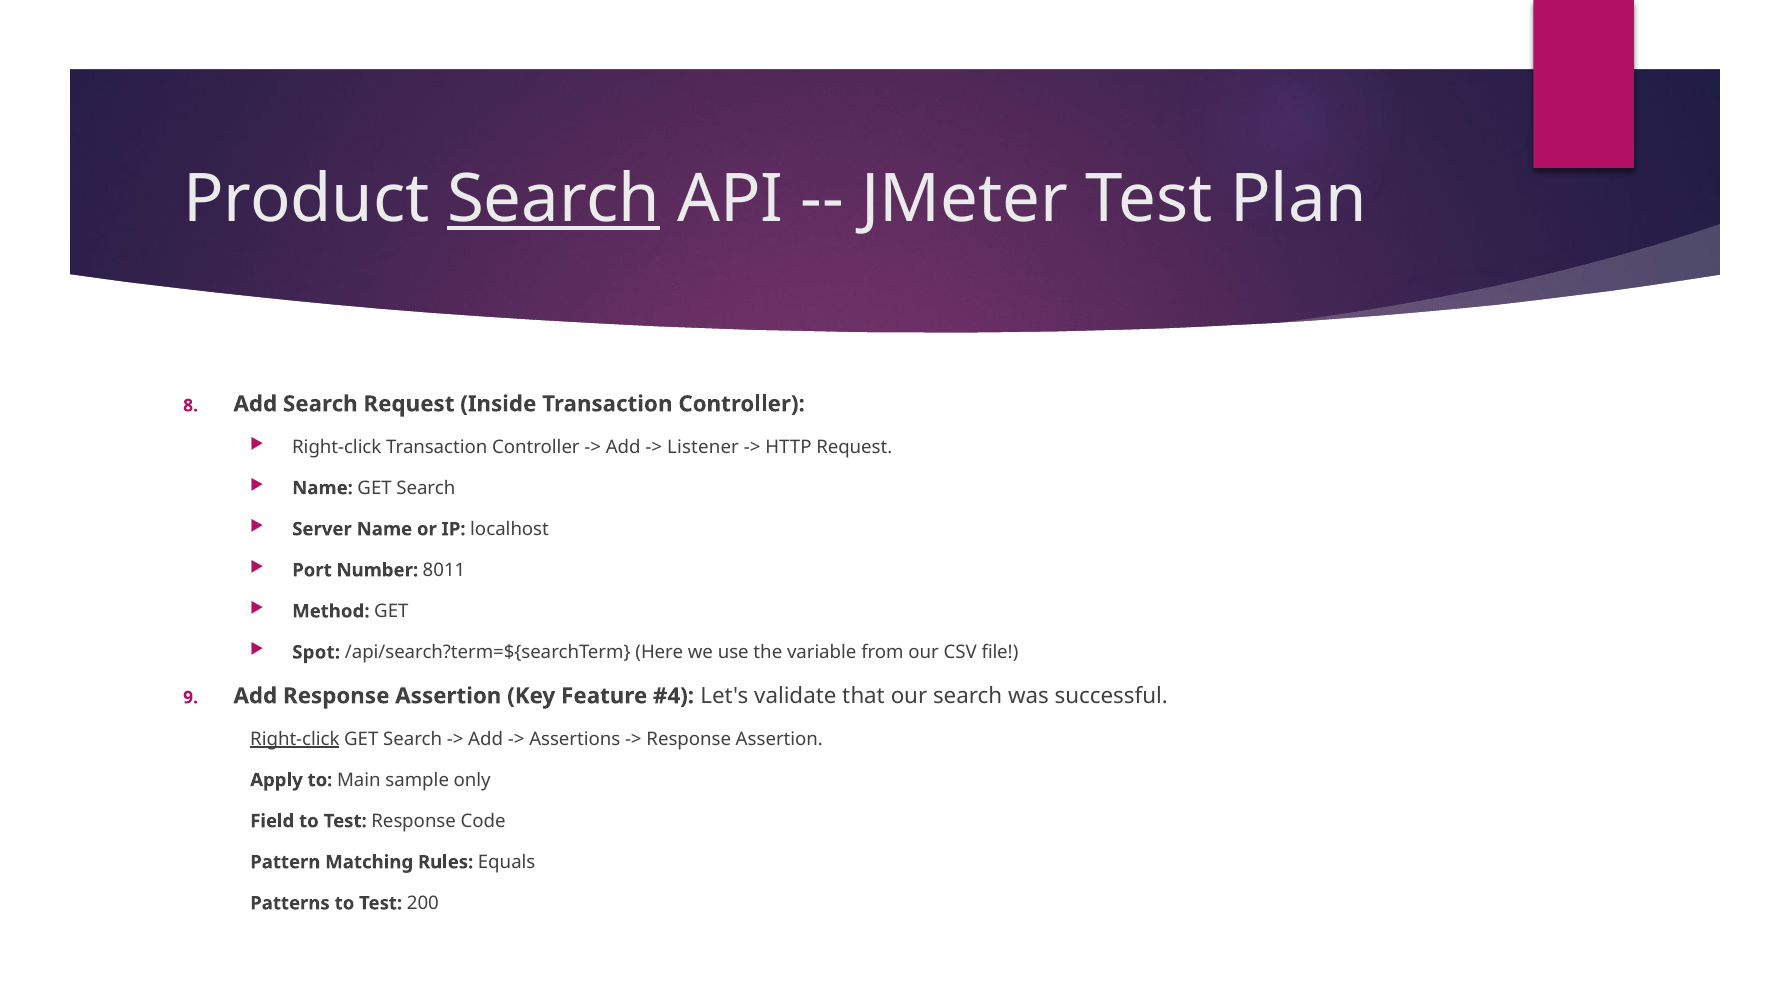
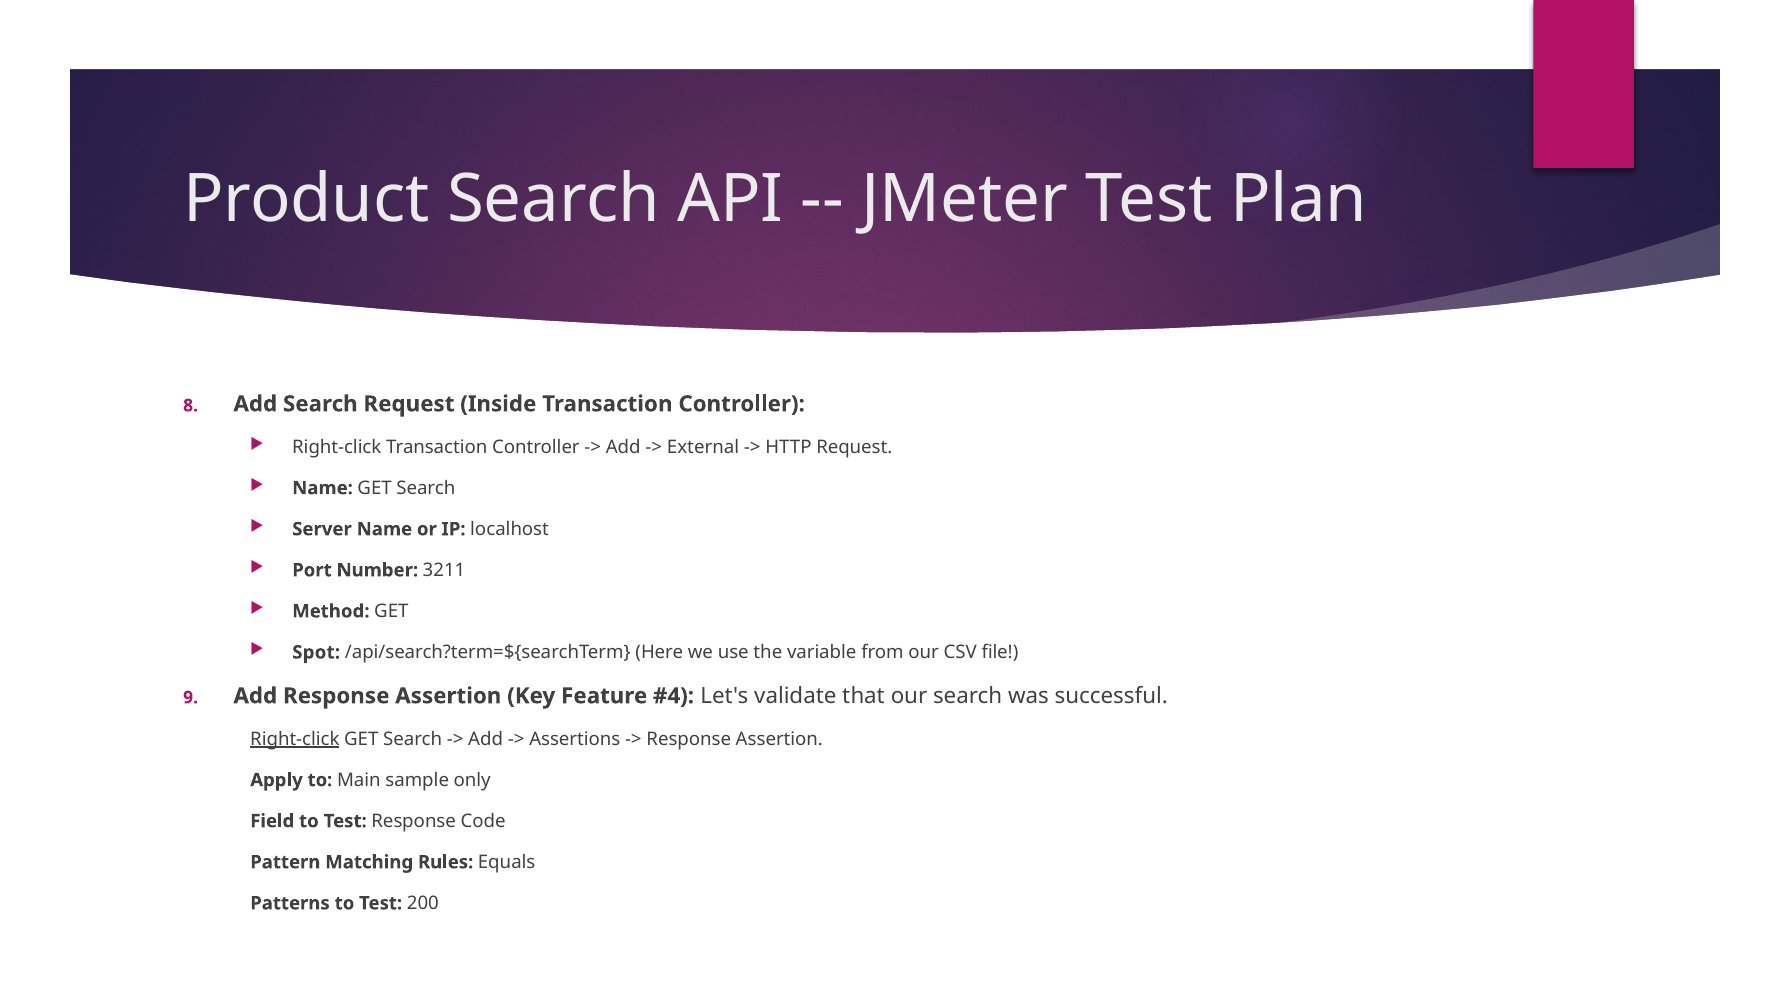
Search at (554, 200) underline: present -> none
Listener: Listener -> External
8011: 8011 -> 3211
